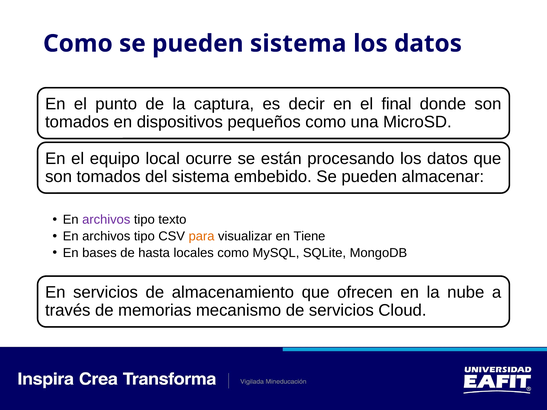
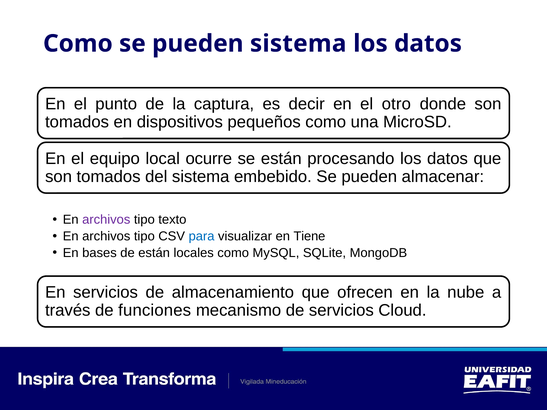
final: final -> otro
para colour: orange -> blue
de hasta: hasta -> están
memorias: memorias -> funciones
